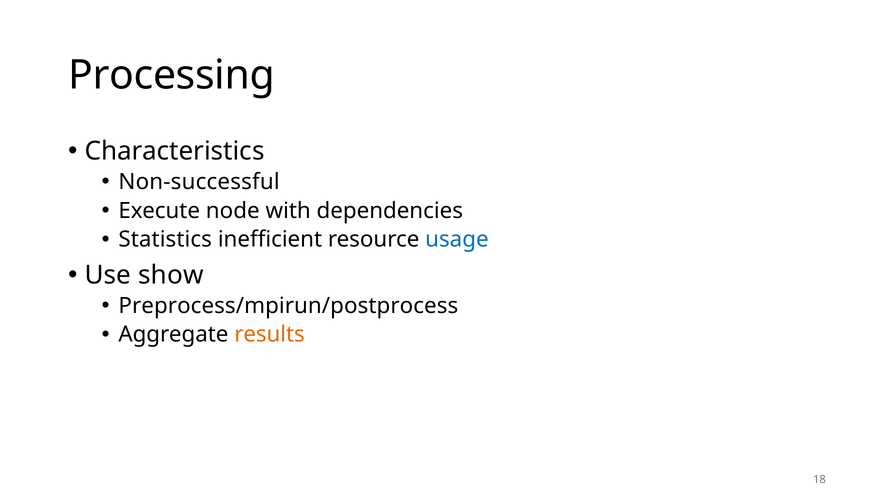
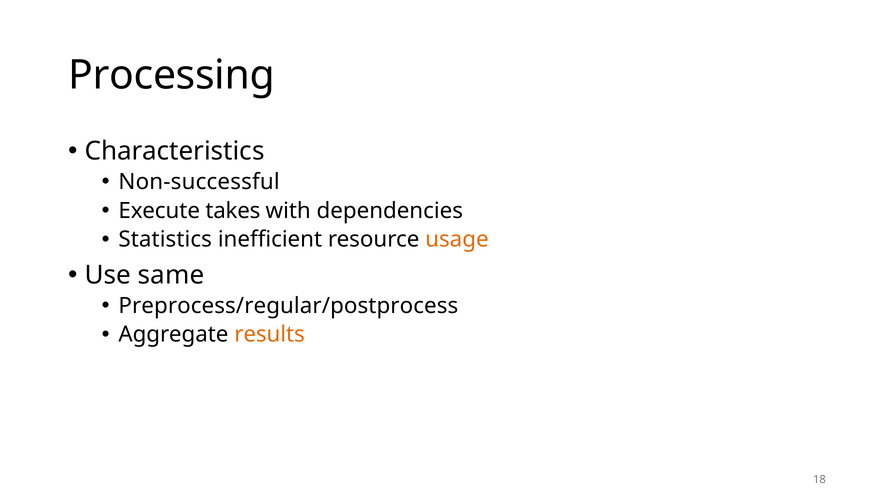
node: node -> takes
usage colour: blue -> orange
show: show -> same
Preprocess/mpirun/postprocess: Preprocess/mpirun/postprocess -> Preprocess/regular/postprocess
